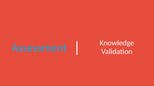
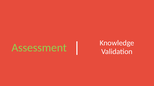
Assessment colour: light blue -> light green
